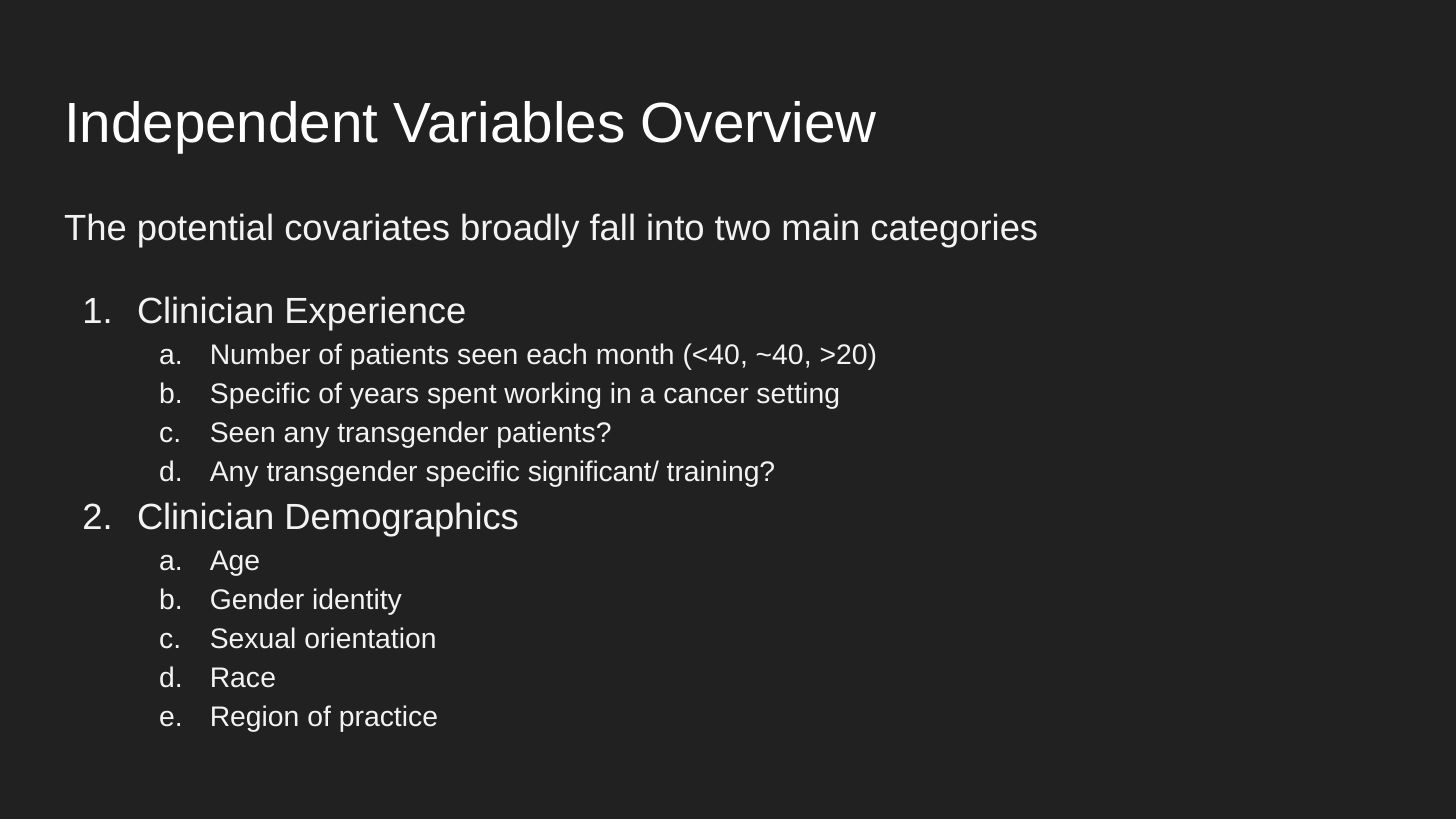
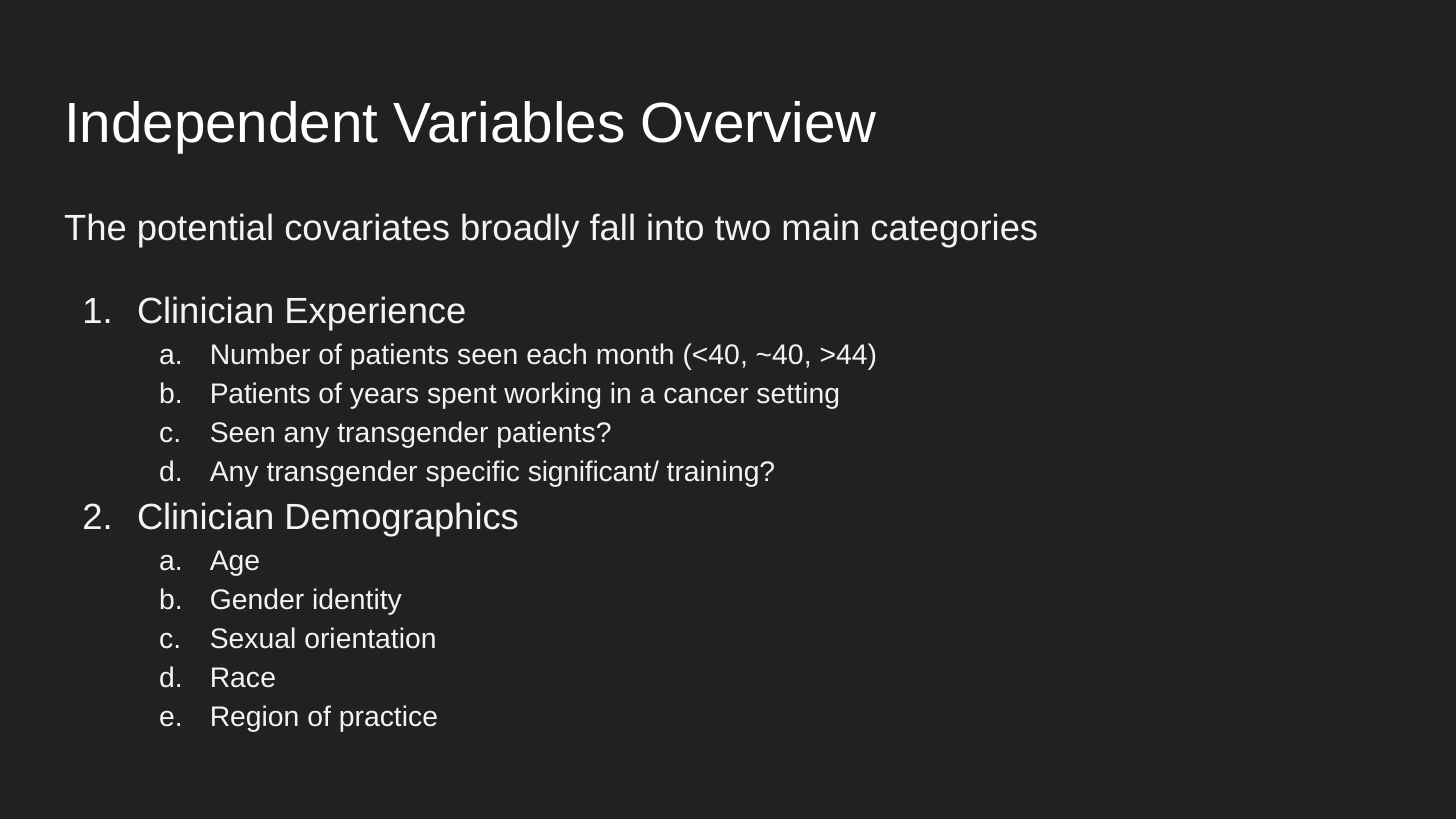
>20: >20 -> >44
Specific at (260, 394): Specific -> Patients
